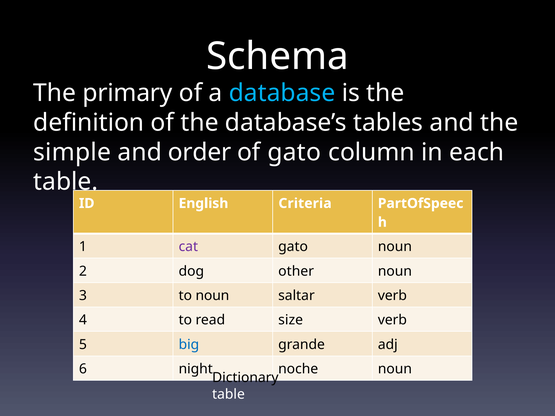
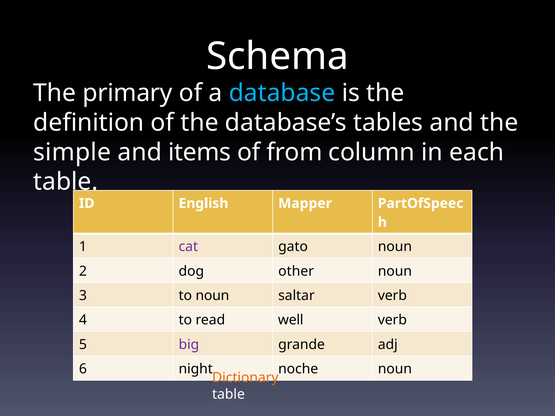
order: order -> items
of gato: gato -> from
Criteria: Criteria -> Mapper
size: size -> well
big colour: blue -> purple
Dictionary colour: black -> orange
